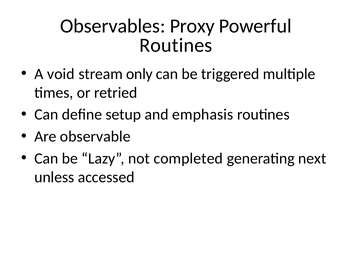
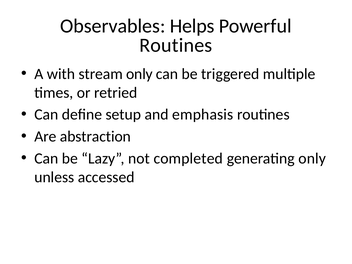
Proxy: Proxy -> Helps
void: void -> with
observable: observable -> abstraction
generating next: next -> only
